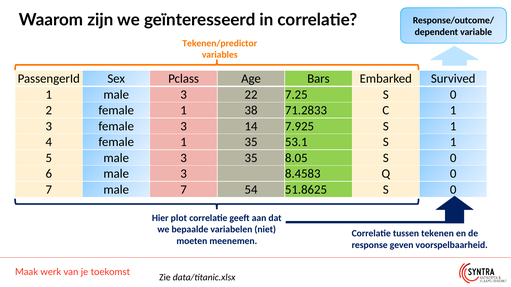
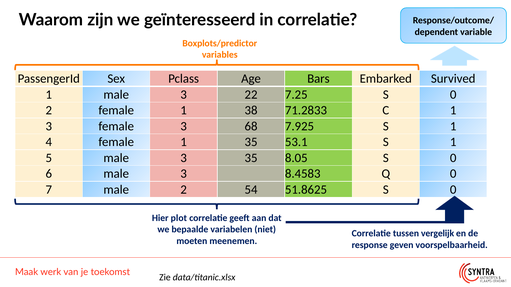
Tekenen/predictor: Tekenen/predictor -> Boxplots/predictor
14: 14 -> 68
male 7: 7 -> 2
tekenen: tekenen -> vergelijk
